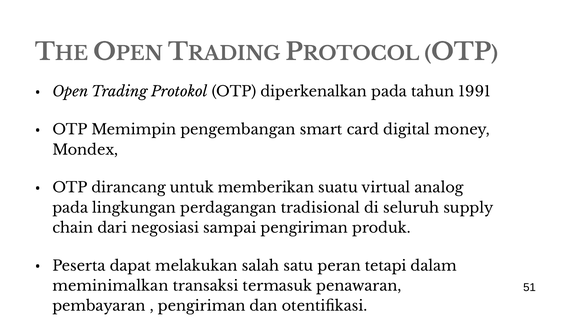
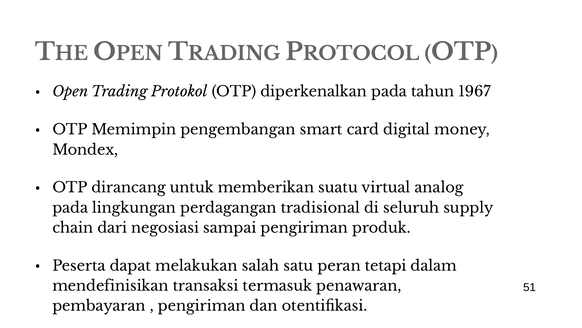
1991: 1991 -> 1967
meminimalkan: meminimalkan -> mendefinisikan
